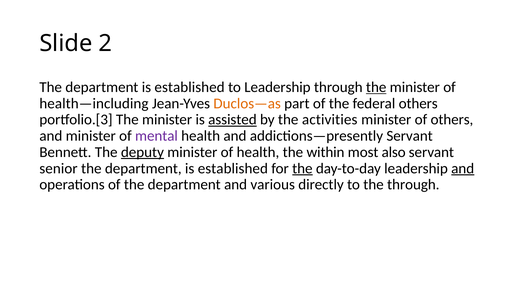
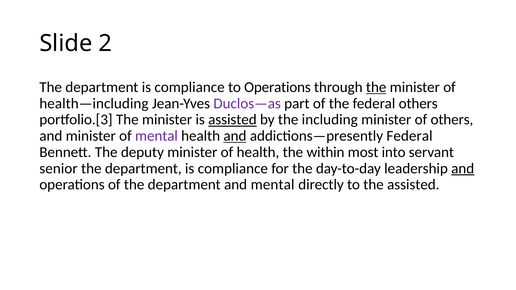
established at (190, 87): established -> compliance
to Leadership: Leadership -> Operations
Duclos—as colour: orange -> purple
activities: activities -> including
and at (235, 136) underline: none -> present
addictions—presently Servant: Servant -> Federal
deputy underline: present -> none
also: also -> into
established at (233, 169): established -> compliance
the at (302, 169) underline: present -> none
and various: various -> mental
the through: through -> assisted
